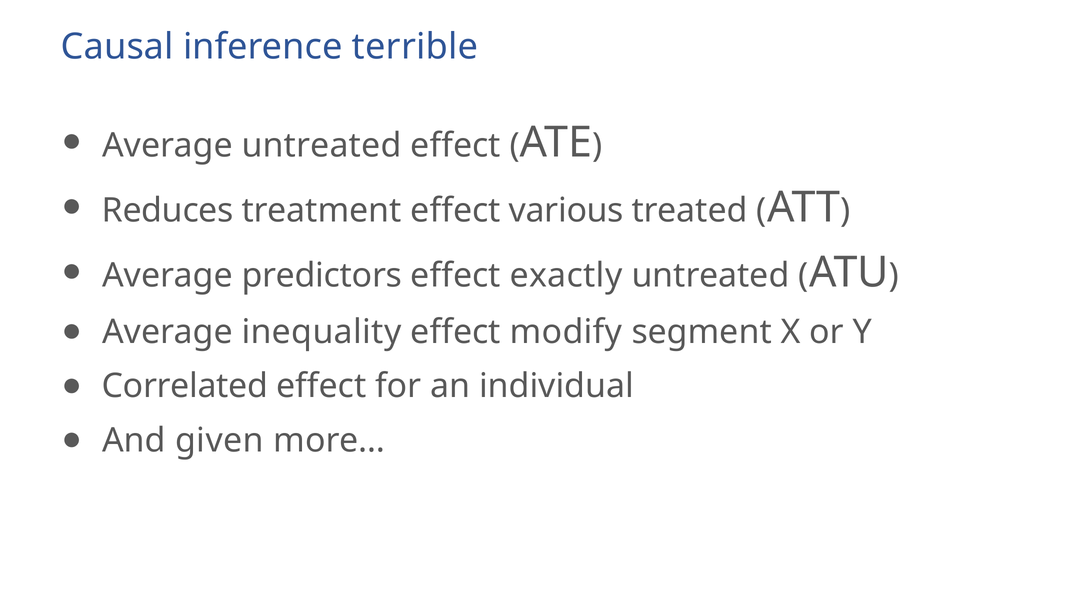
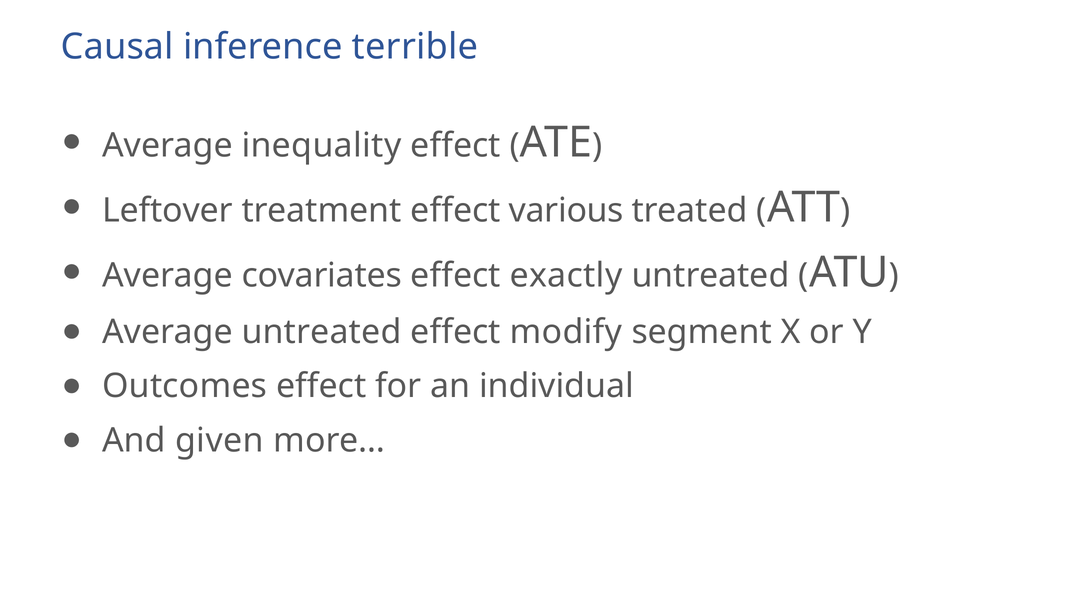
Average untreated: untreated -> inequality
Reduces: Reduces -> Leftover
predictors: predictors -> covariates
Average inequality: inequality -> untreated
Correlated: Correlated -> Outcomes
